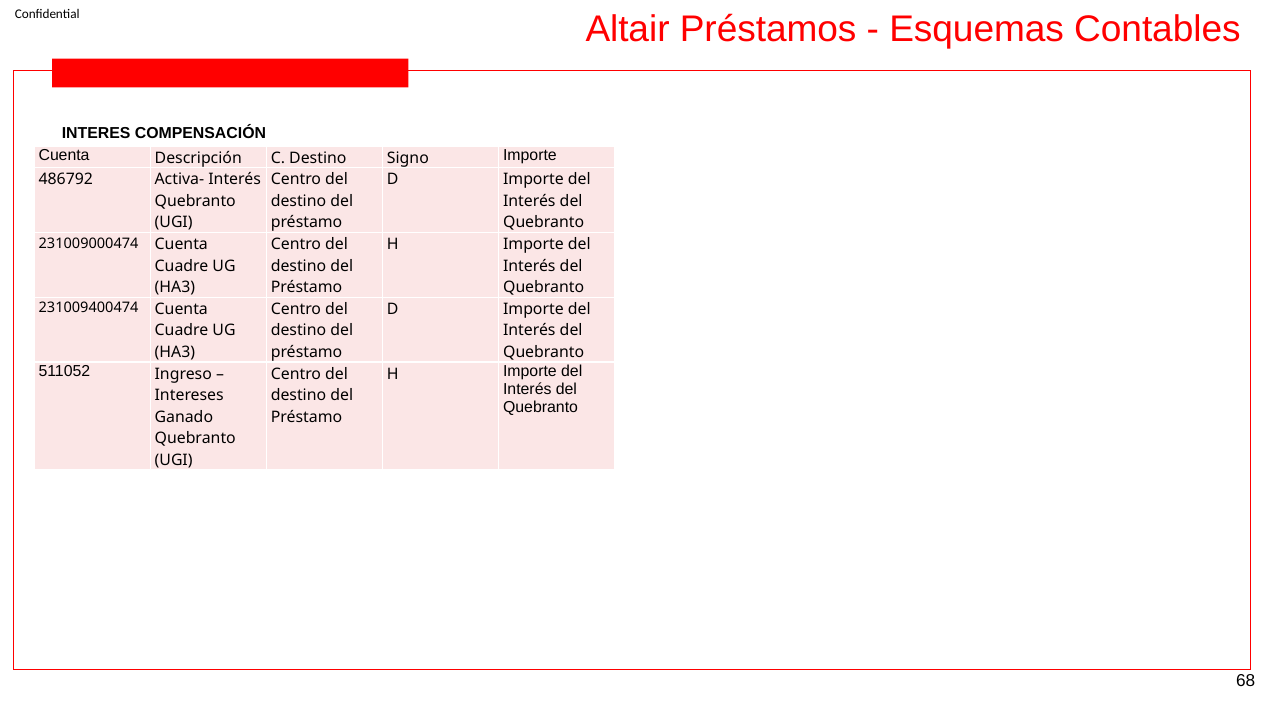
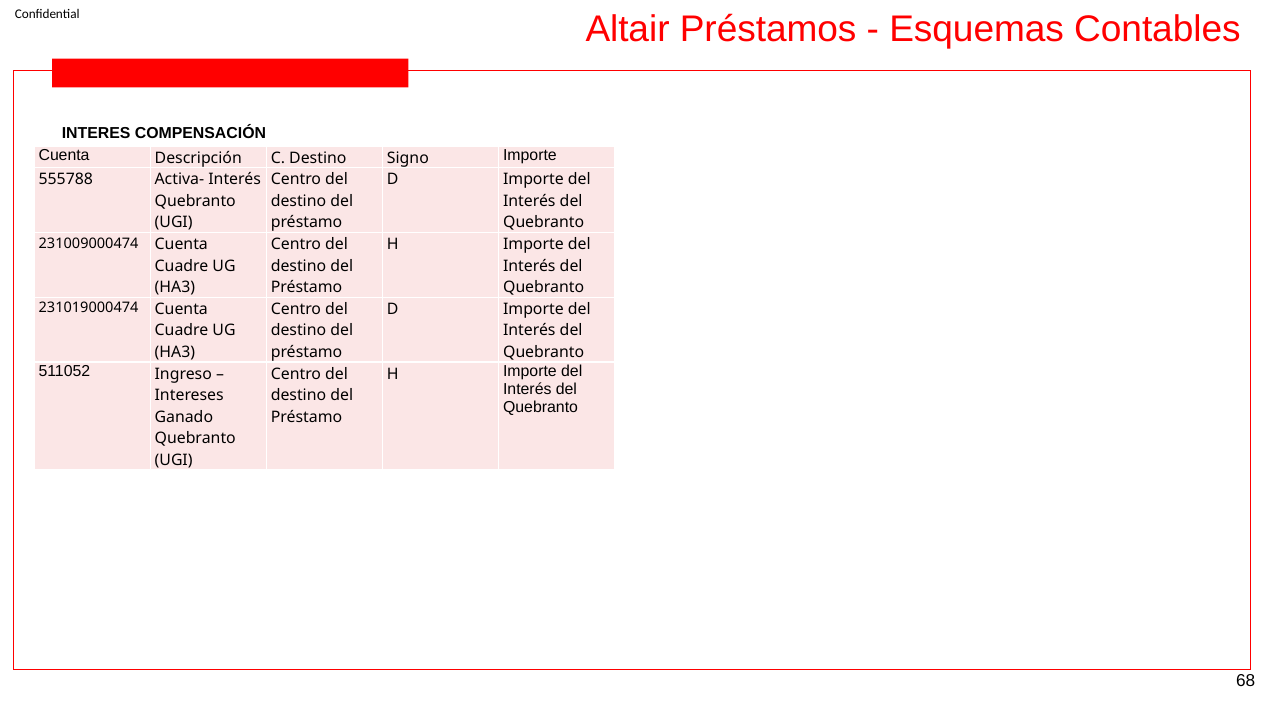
486792: 486792 -> 555788
231009400474: 231009400474 -> 231019000474
